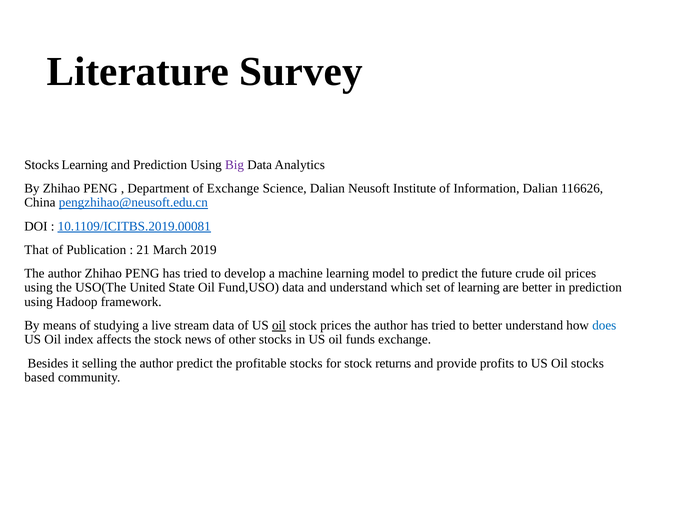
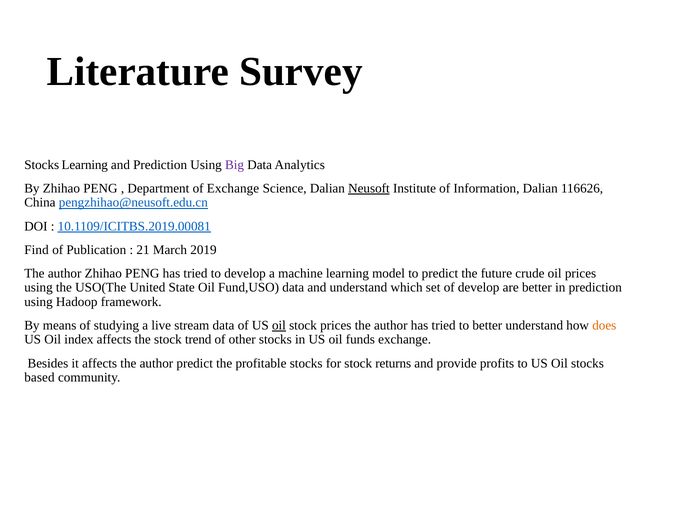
Neusoft underline: none -> present
That: That -> Find
of learning: learning -> develop
does colour: blue -> orange
news: news -> trend
it selling: selling -> affects
